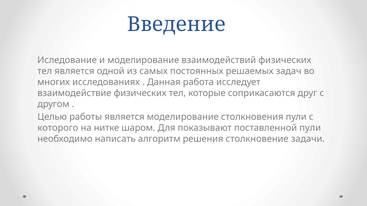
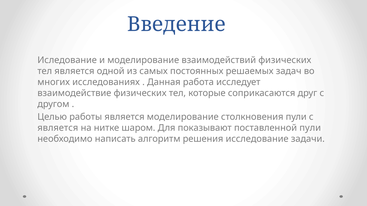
которого at (58, 128): которого -> является
столкновение: столкновение -> исследование
